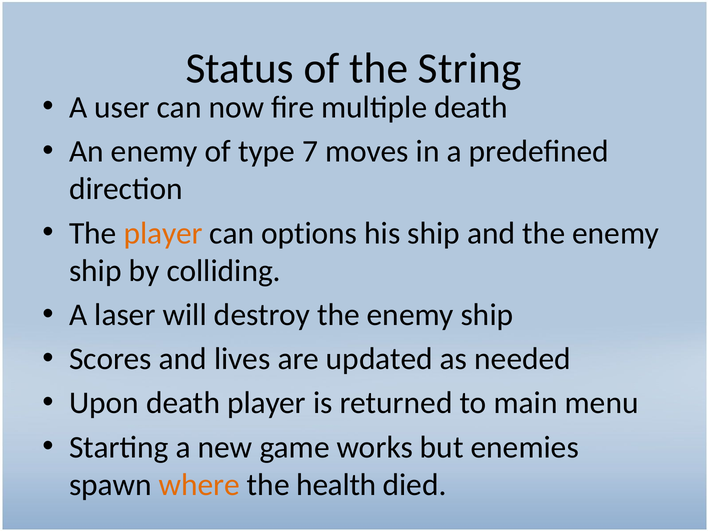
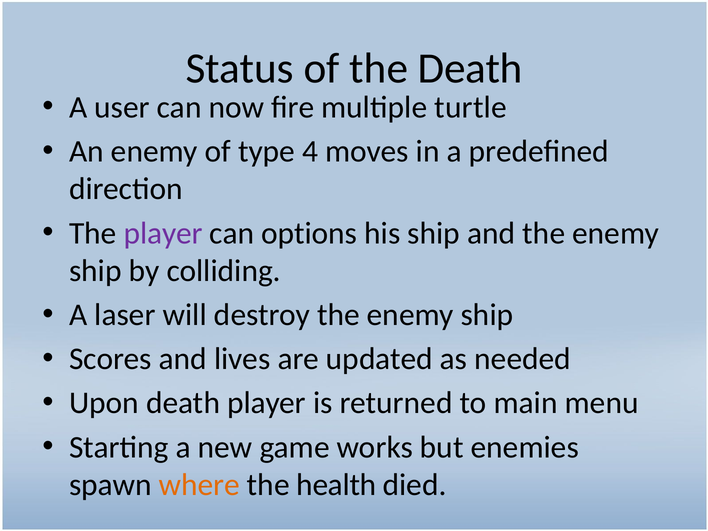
the String: String -> Death
multiple death: death -> turtle
7: 7 -> 4
player at (163, 233) colour: orange -> purple
